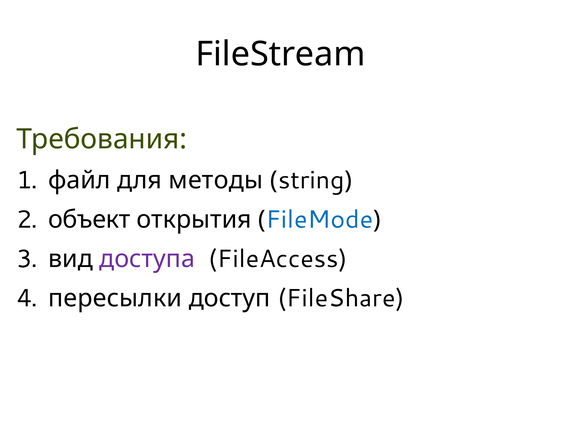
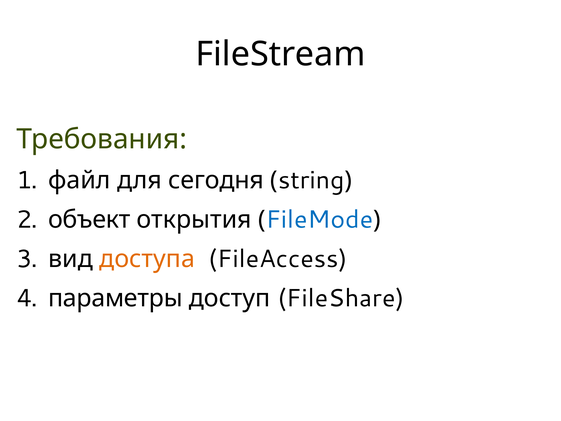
методы: методы -> сегодня
доступа colour: purple -> orange
пересылки: пересылки -> параметры
